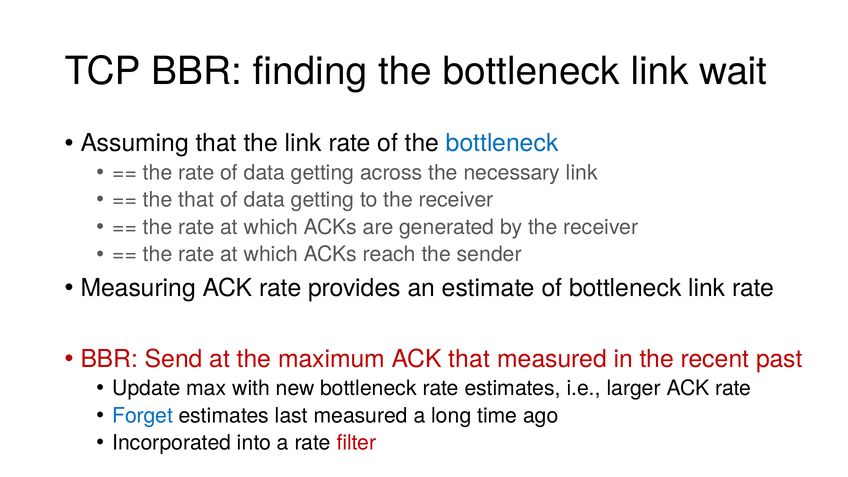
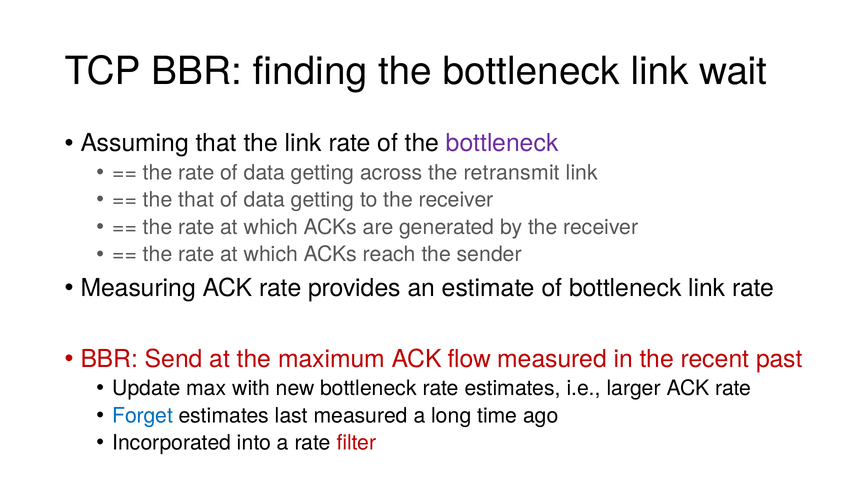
bottleneck at (502, 143) colour: blue -> purple
necessary: necessary -> retransmit
ACK that: that -> flow
